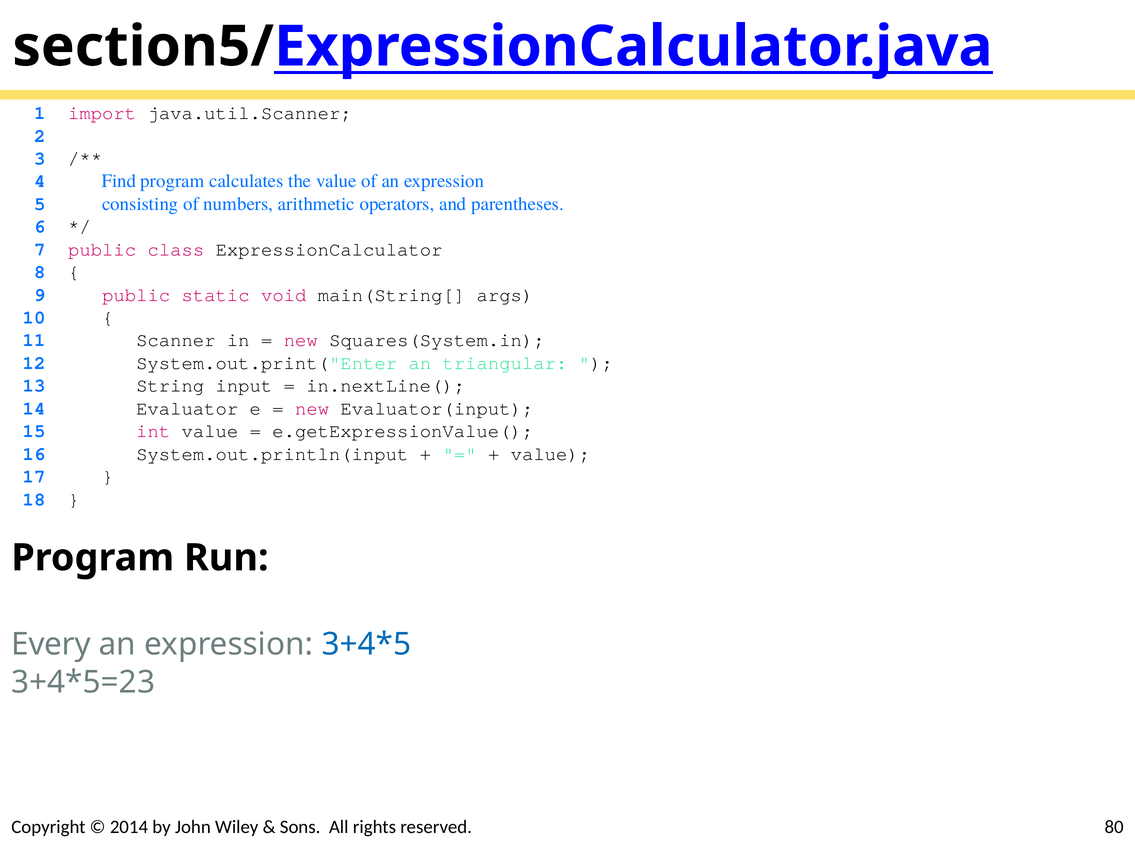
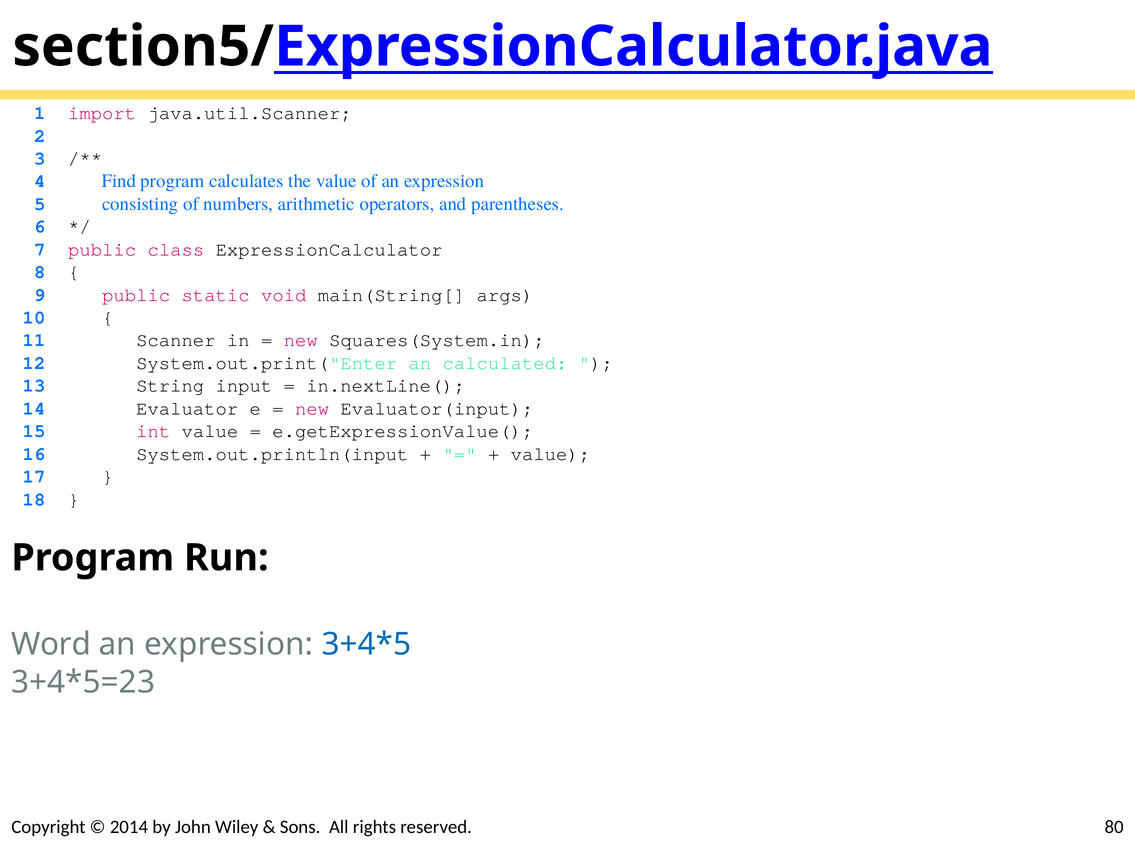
triangular: triangular -> calculated
Every: Every -> Word
